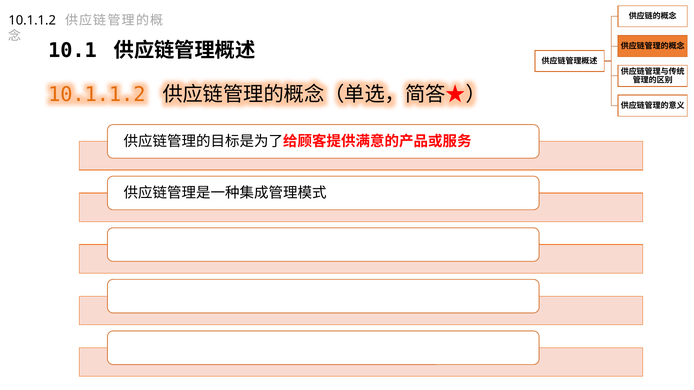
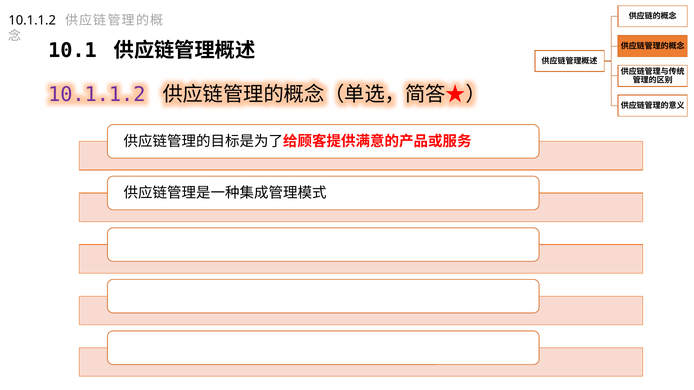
10.1.1.2 at (97, 94) colour: orange -> purple
